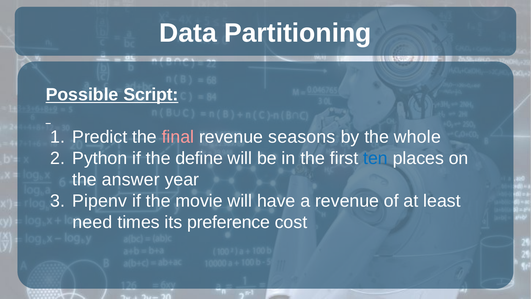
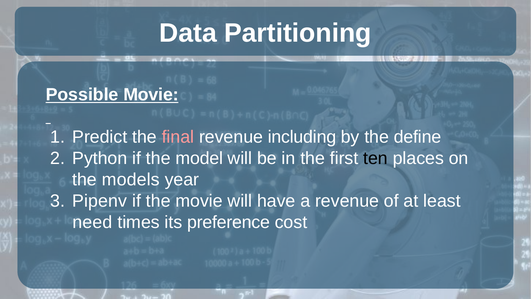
Possible Script: Script -> Movie
seasons: seasons -> including
whole: whole -> define
define: define -> model
ten colour: blue -> black
answer: answer -> models
